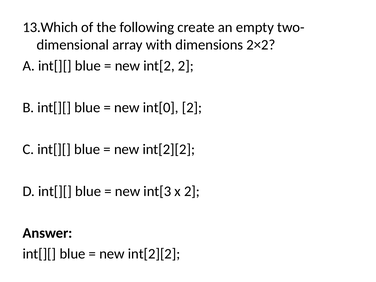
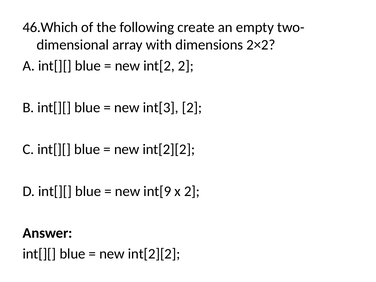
13.Which: 13.Which -> 46.Which
int[0: int[0 -> int[3
int[3: int[3 -> int[9
